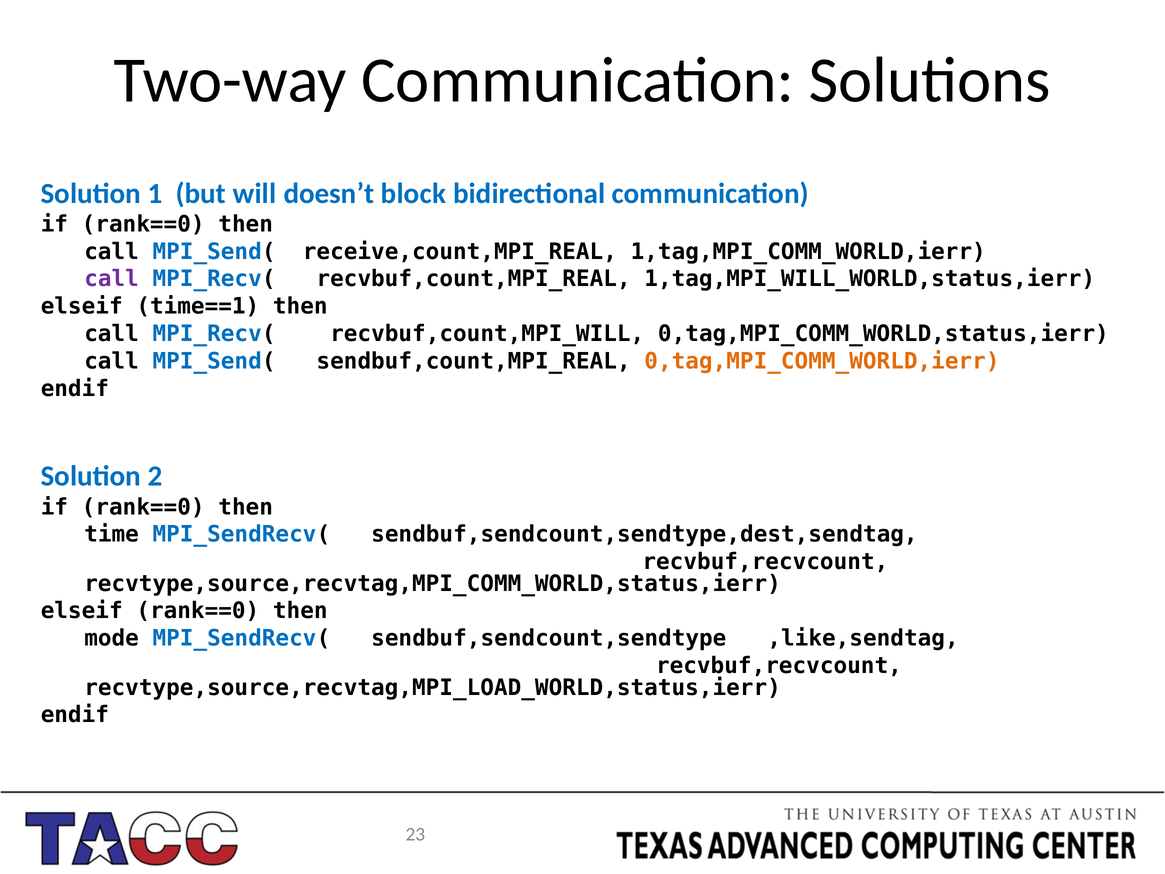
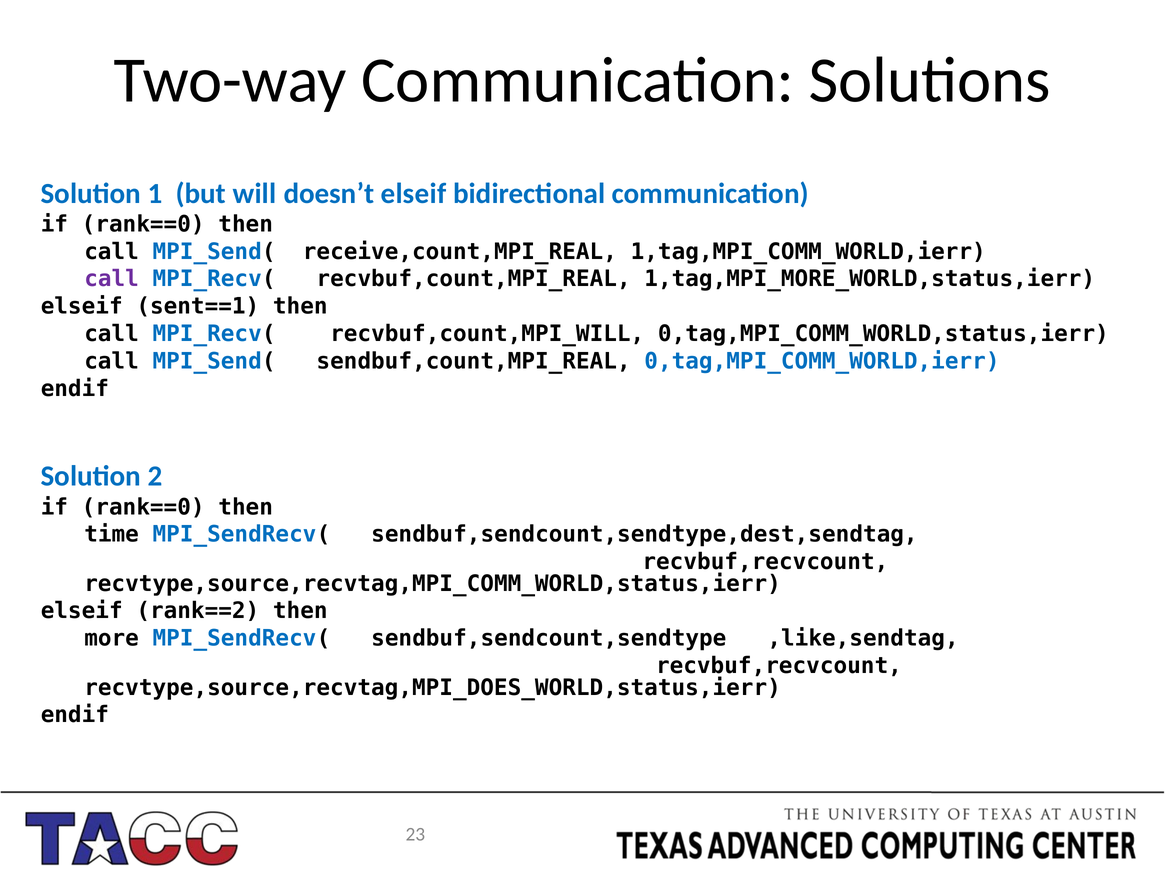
doesn’t block: block -> elseif
1,tag,MPI_WILL_WORLD,status,ierr: 1,tag,MPI_WILL_WORLD,status,ierr -> 1,tag,MPI_MORE_WORLD,status,ierr
time==1: time==1 -> sent==1
0,tag,MPI_COMM_WORLD,ierr colour: orange -> blue
elseif rank==0: rank==0 -> rank==2
mode: mode -> more
recvtype,source,recvtag,MPI_LOAD_WORLD,status,ierr: recvtype,source,recvtag,MPI_LOAD_WORLD,status,ierr -> recvtype,source,recvtag,MPI_DOES_WORLD,status,ierr
